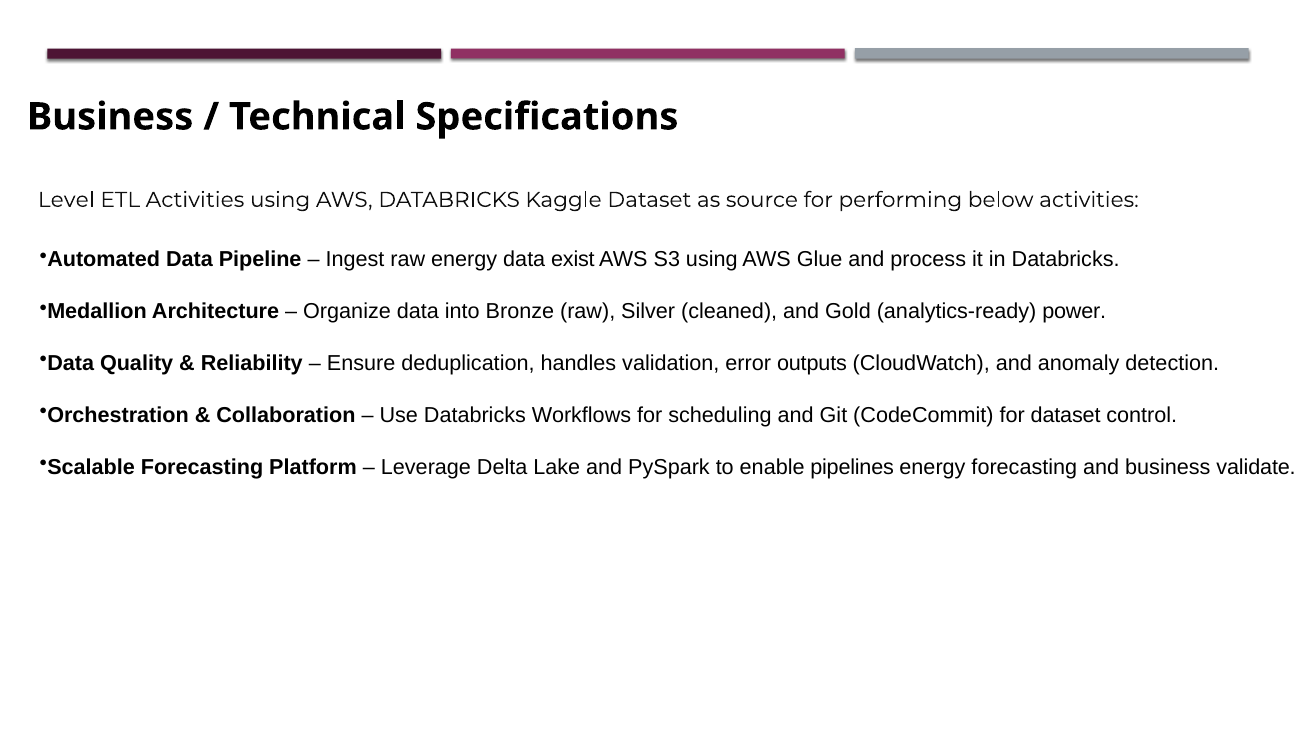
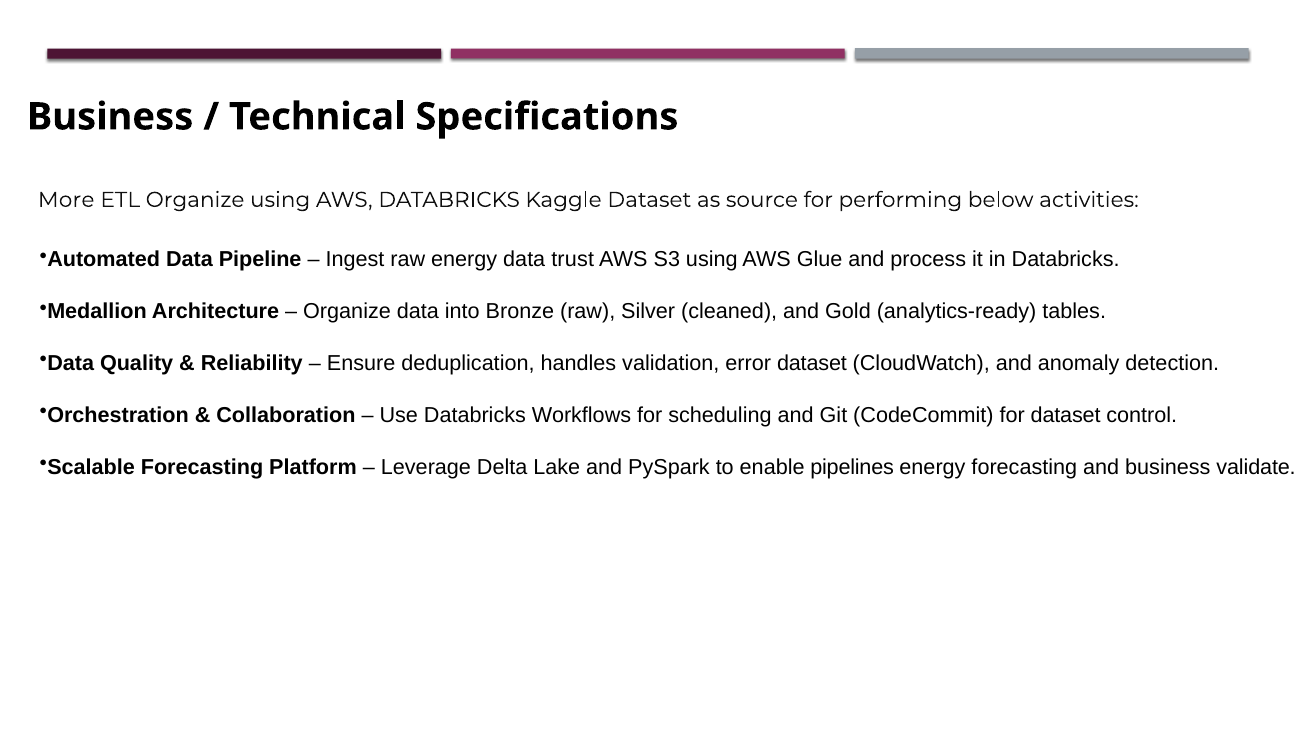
Level: Level -> More
ETL Activities: Activities -> Organize
exist: exist -> trust
power: power -> tables
error outputs: outputs -> dataset
